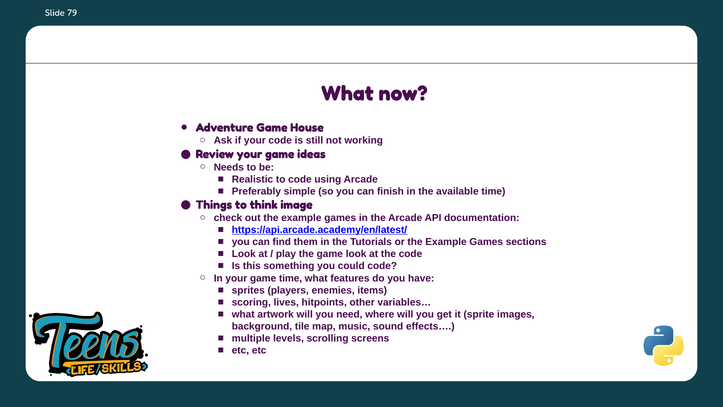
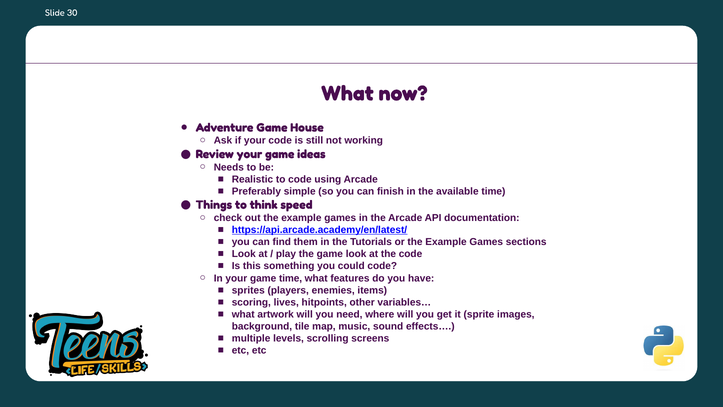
79: 79 -> 30
image: image -> speed
